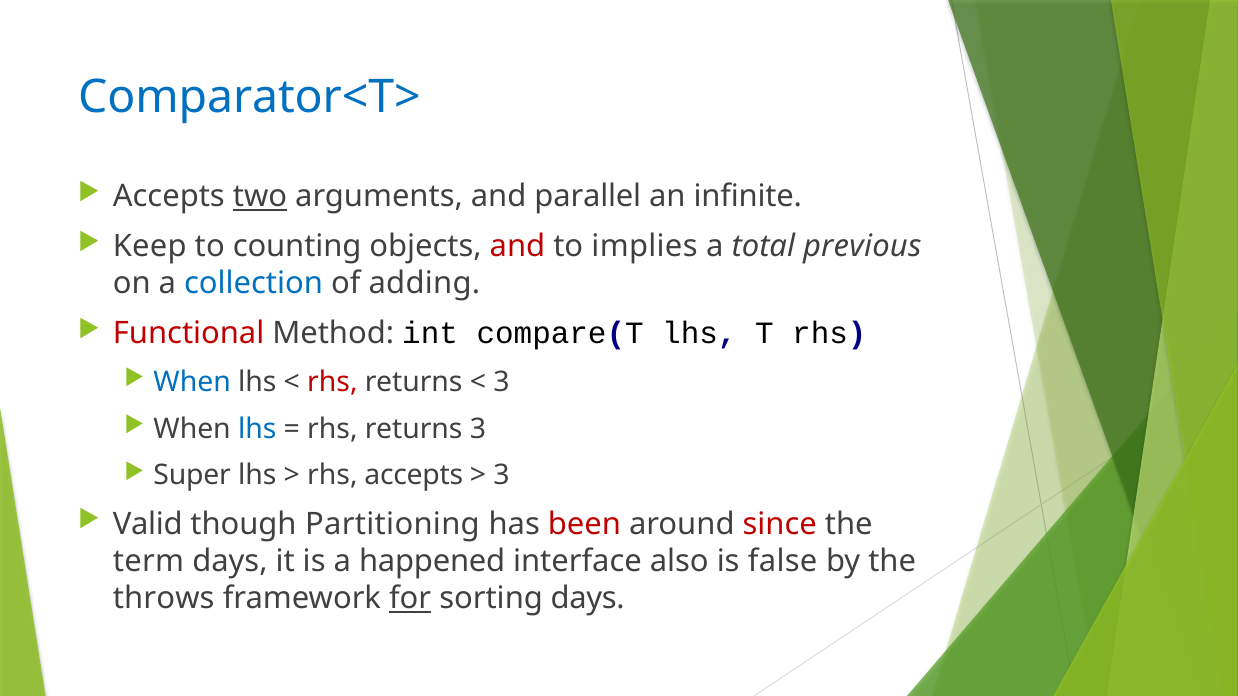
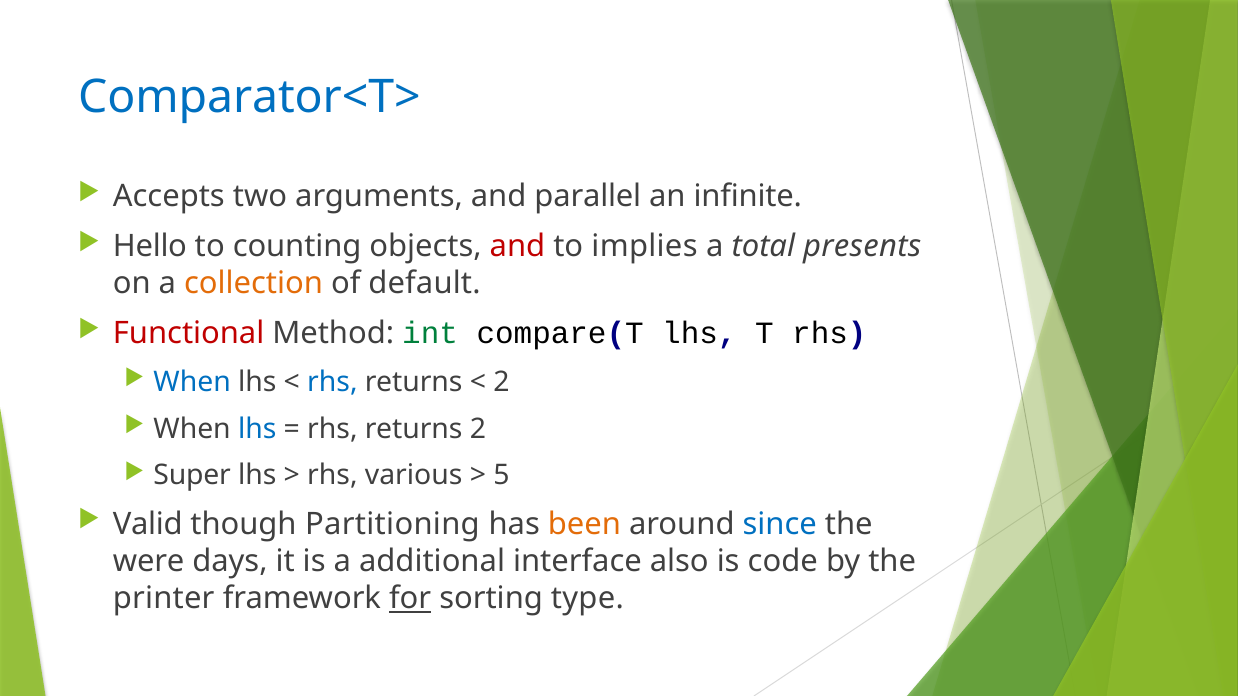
two underline: present -> none
Keep: Keep -> Hello
previous: previous -> presents
collection colour: blue -> orange
adding: adding -> default
int colour: black -> green
rhs at (332, 382) colour: red -> blue
3 at (501, 382): 3 -> 2
returns 3: 3 -> 2
rhs accepts: accepts -> various
3 at (501, 476): 3 -> 5
been colour: red -> orange
since colour: red -> blue
term: term -> were
happened: happened -> additional
false: false -> code
throws: throws -> printer
sorting days: days -> type
